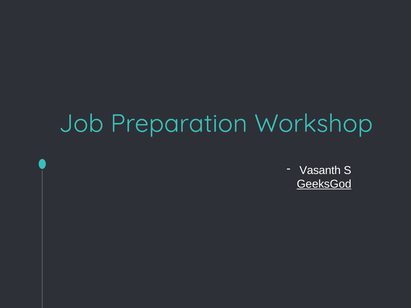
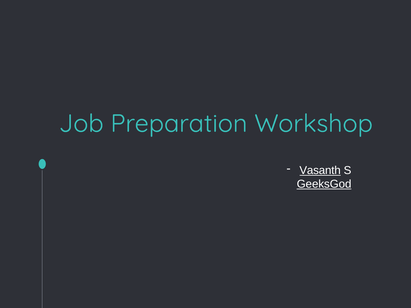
Vasanth underline: none -> present
